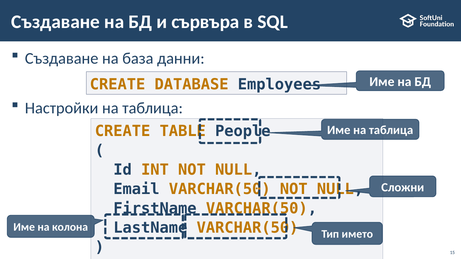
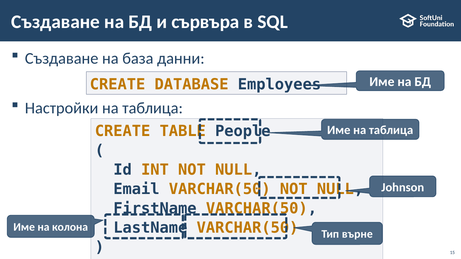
Сложни: Сложни -> Johnson
името: името -> върне
